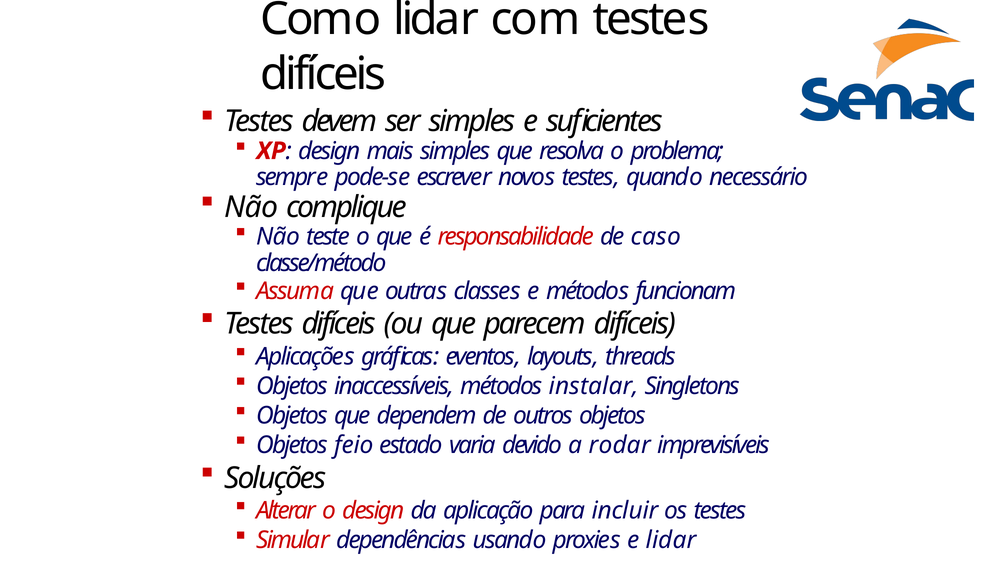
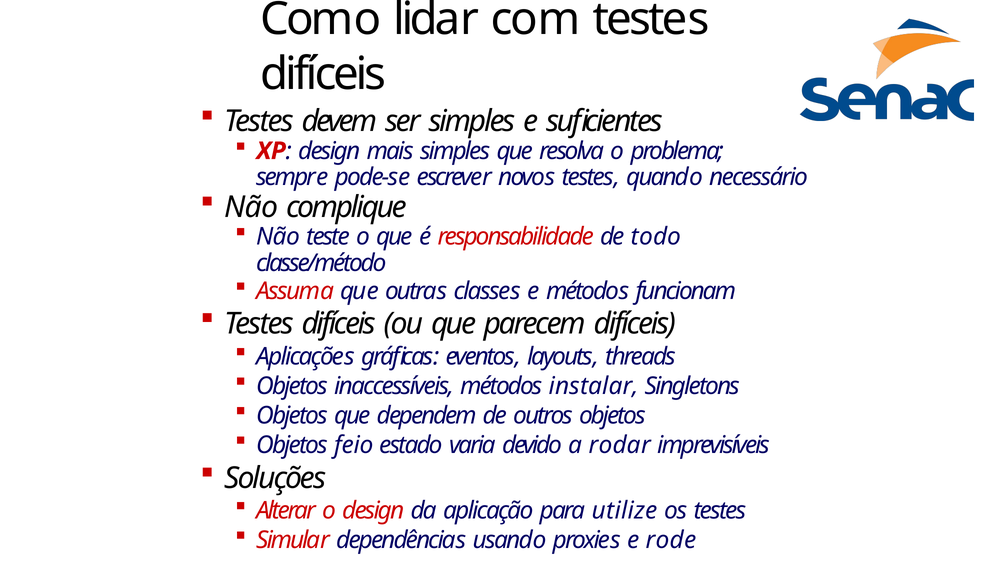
caso: caso -> todo
incluir: incluir -> utilize
e lidar: lidar -> rode
